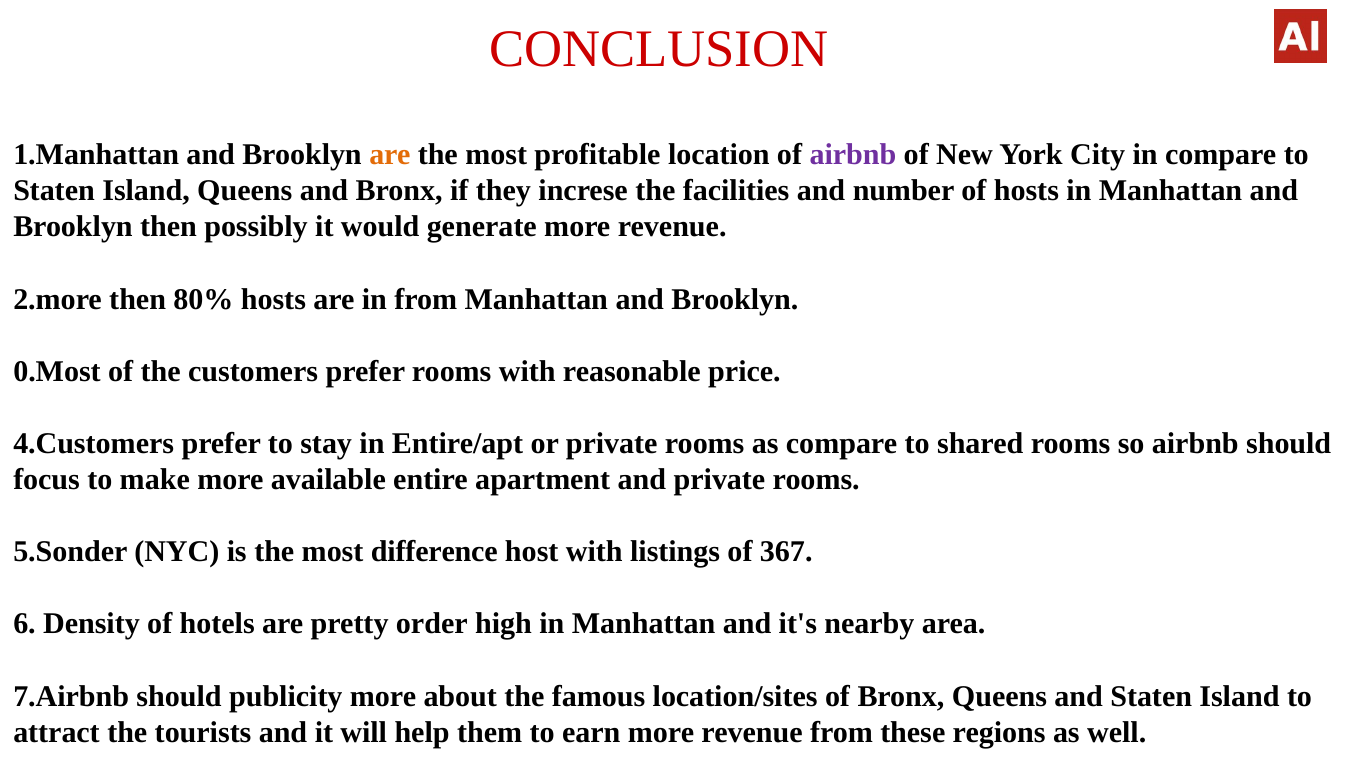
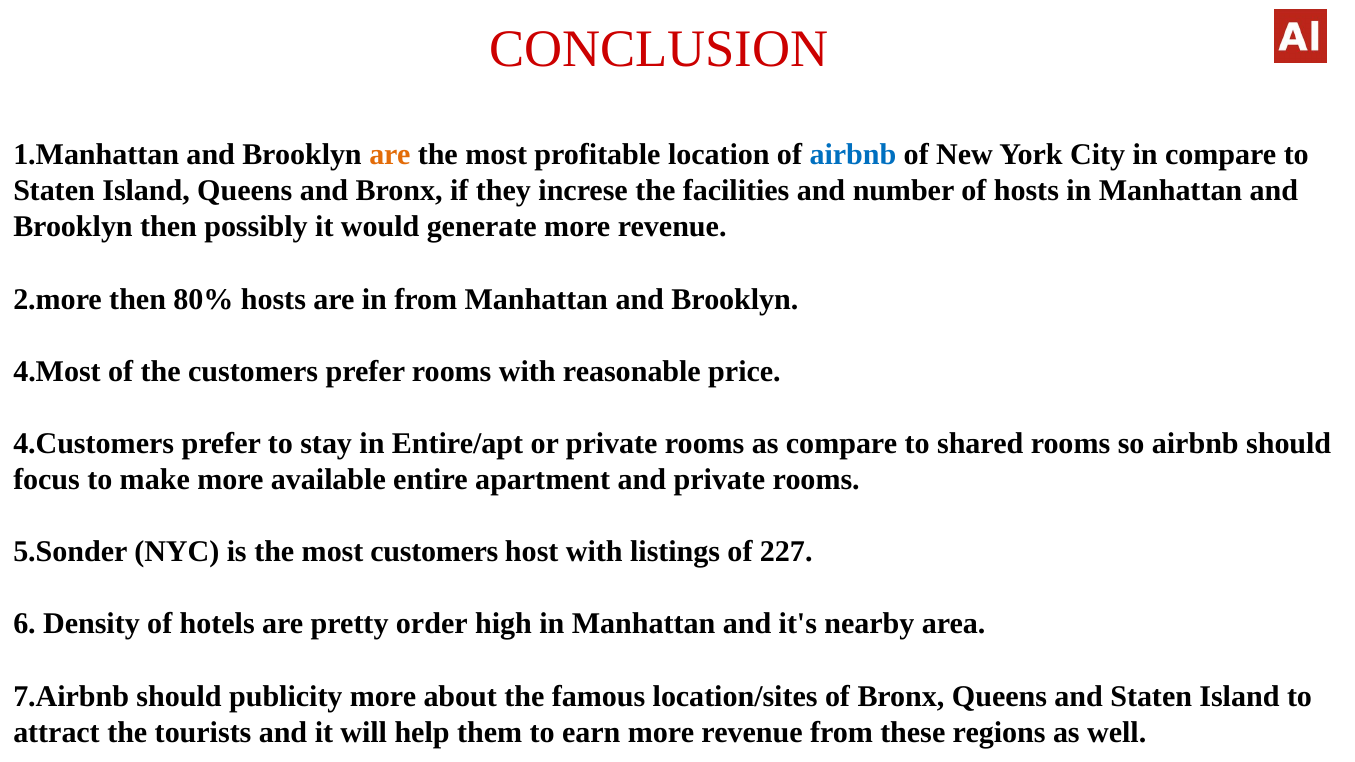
airbnb at (853, 155) colour: purple -> blue
0.Most: 0.Most -> 4.Most
most difference: difference -> customers
367: 367 -> 227
